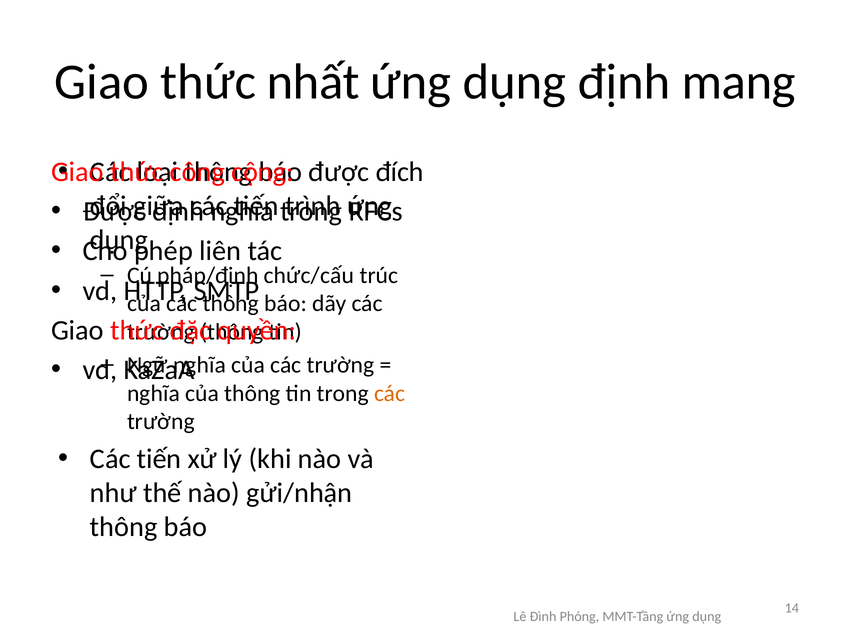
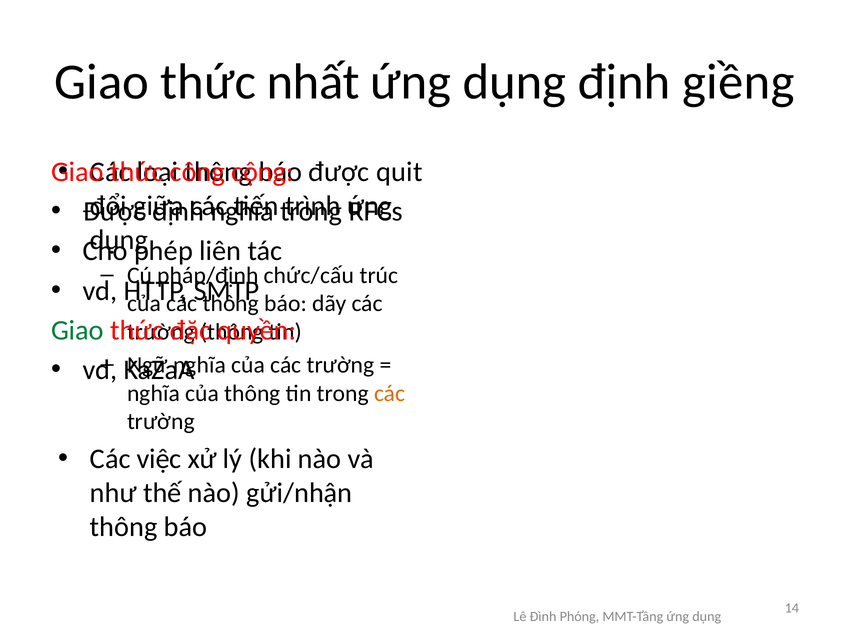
mang: mang -> giềng
đích: đích -> quit
Giao at (77, 331) colour: black -> green
tiến at (159, 459): tiến -> việc
